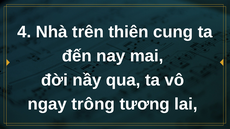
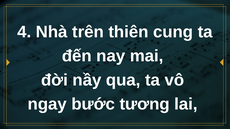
trông: trông -> bước
